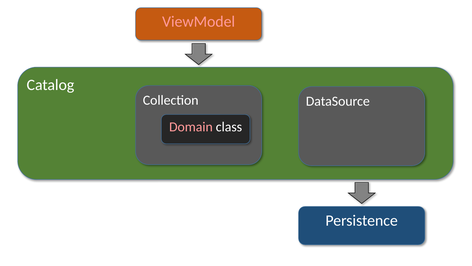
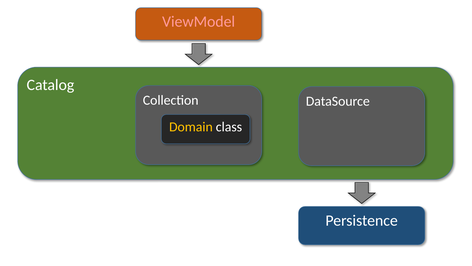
Domain colour: pink -> yellow
